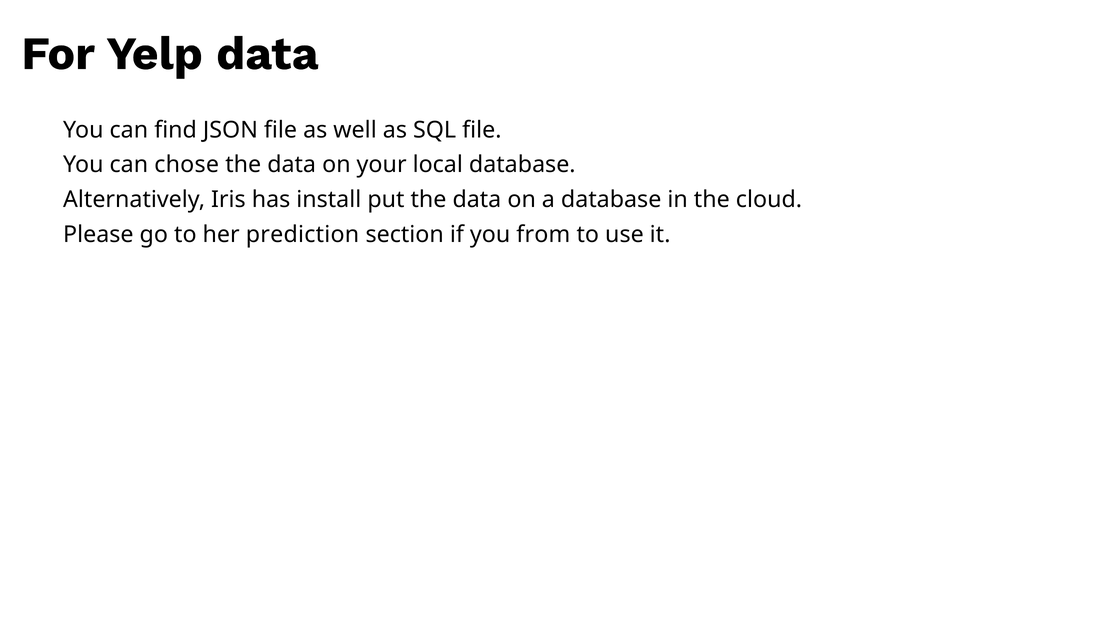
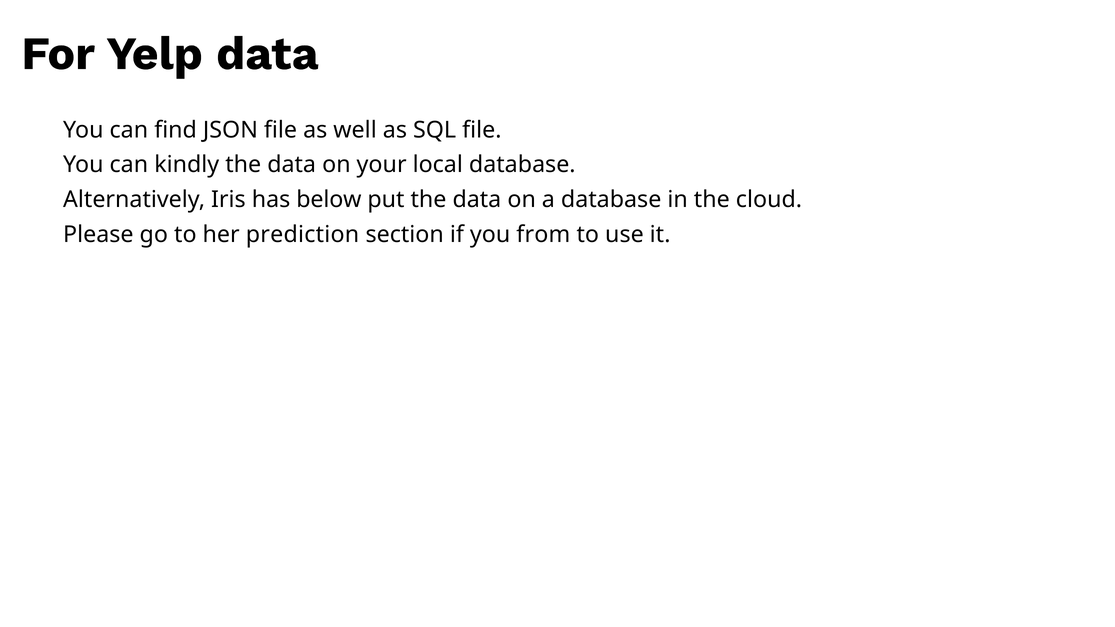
chose: chose -> kindly
install: install -> below
